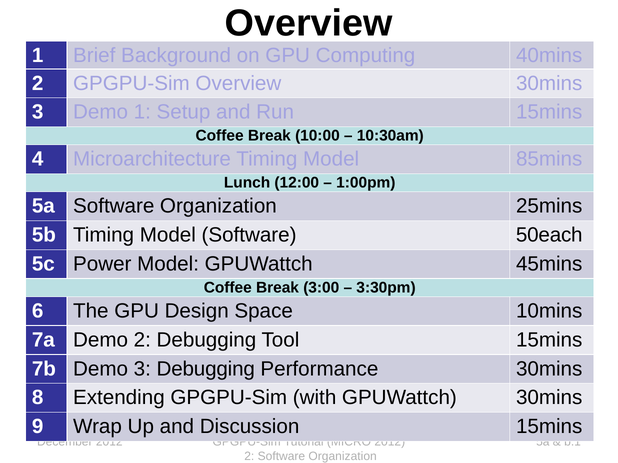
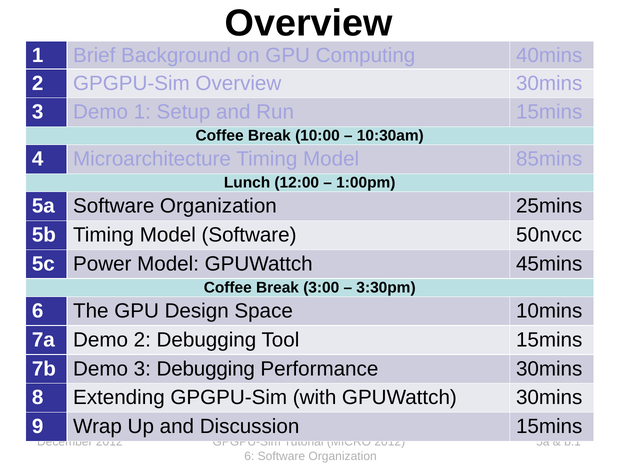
50each: 50each -> 50nvcc
2 at (249, 457): 2 -> 6
